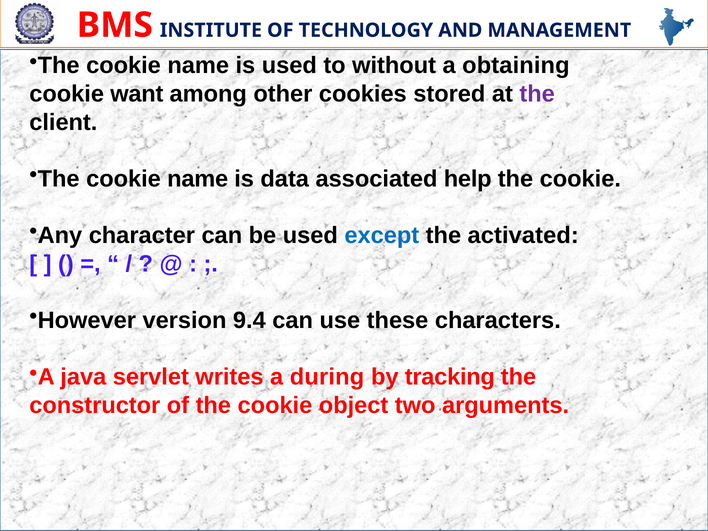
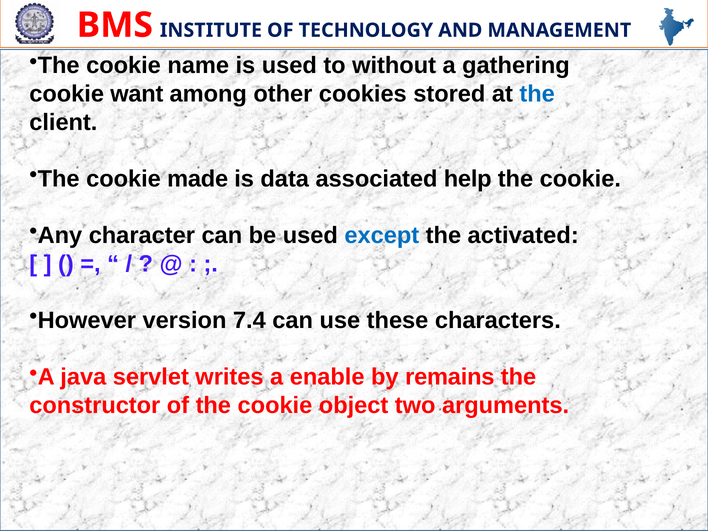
obtaining: obtaining -> gathering
the at (537, 94) colour: purple -> blue
name at (198, 179): name -> made
9.4: 9.4 -> 7.4
during: during -> enable
tracking: tracking -> remains
